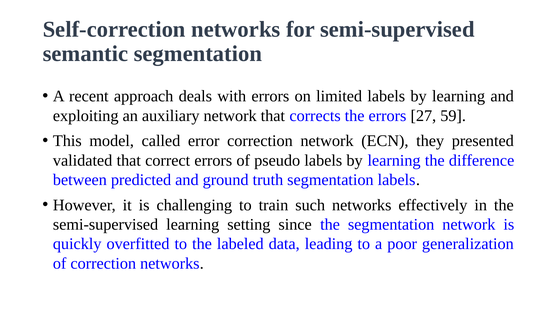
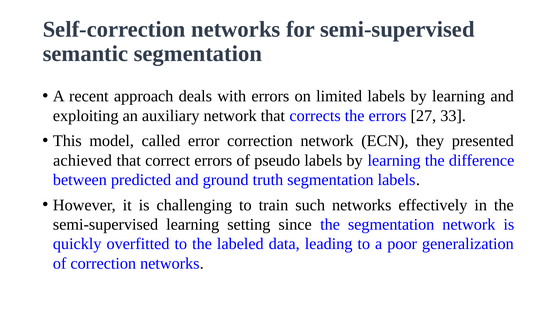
59: 59 -> 33
validated: validated -> achieved
